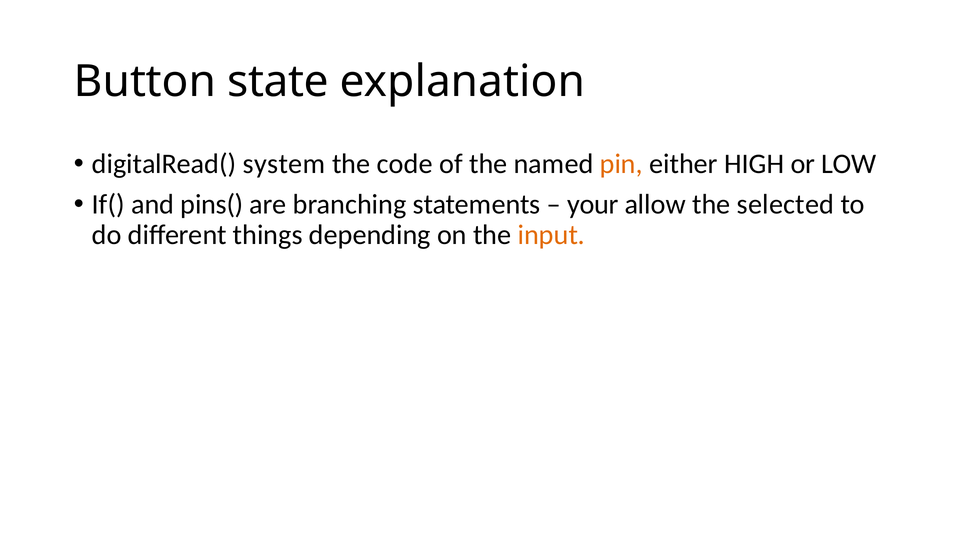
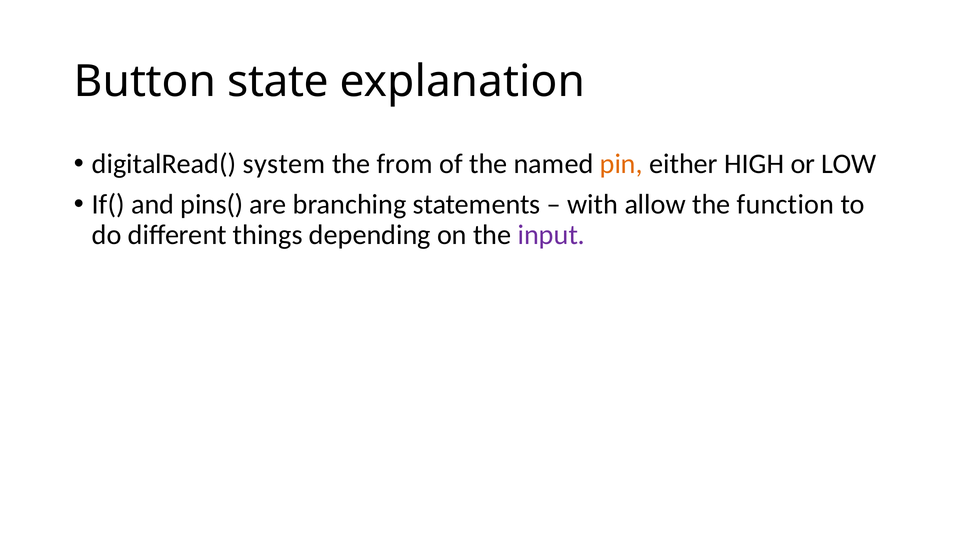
code: code -> from
your: your -> with
selected: selected -> function
input colour: orange -> purple
